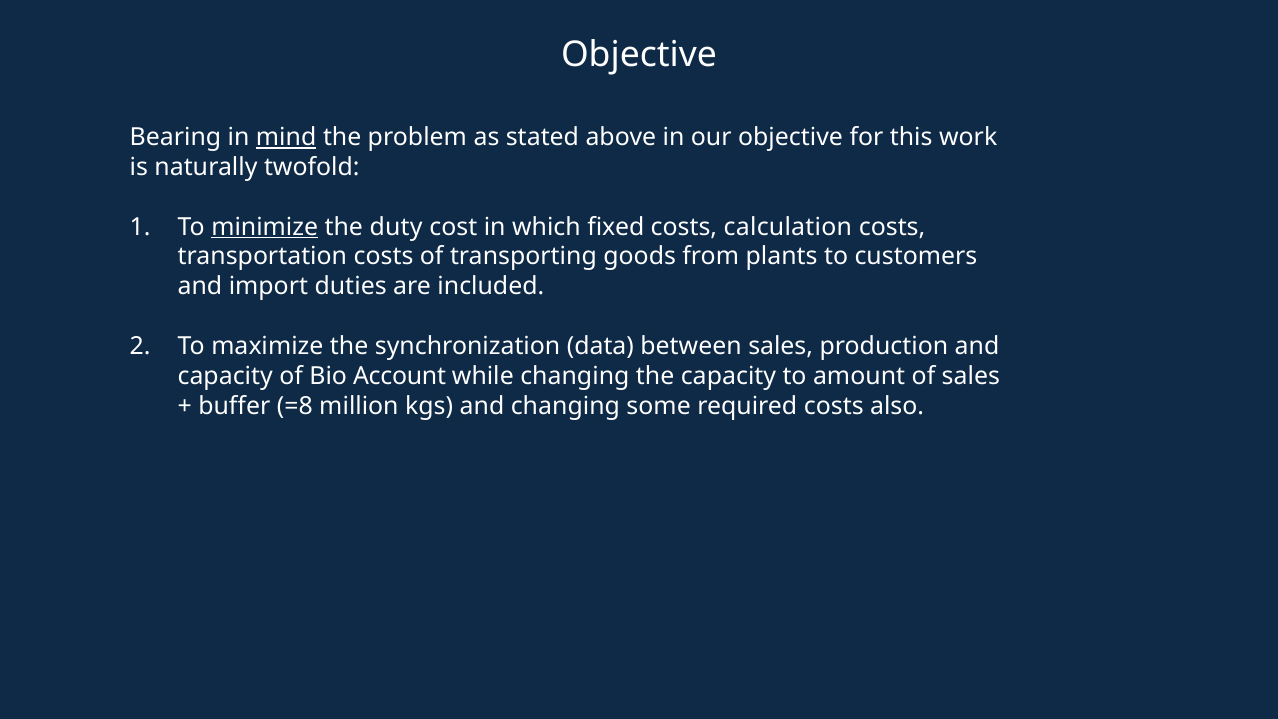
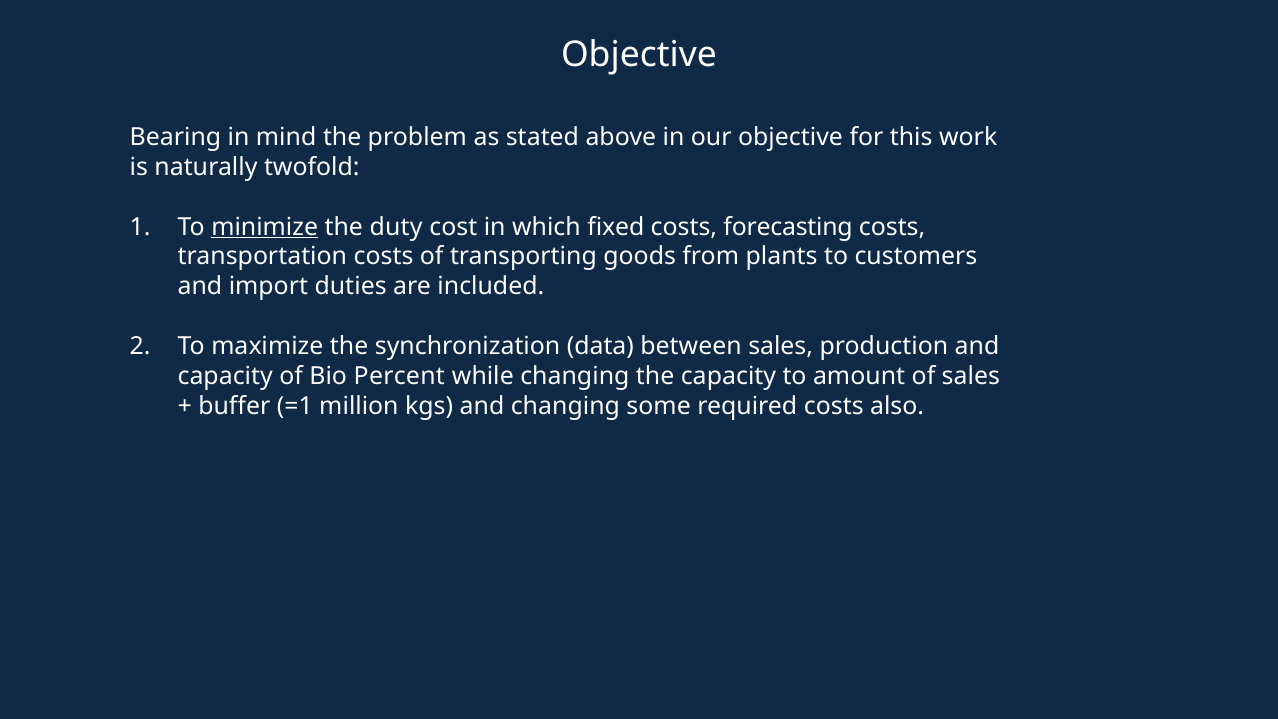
mind underline: present -> none
calculation: calculation -> forecasting
Account: Account -> Percent
=8: =8 -> =1
